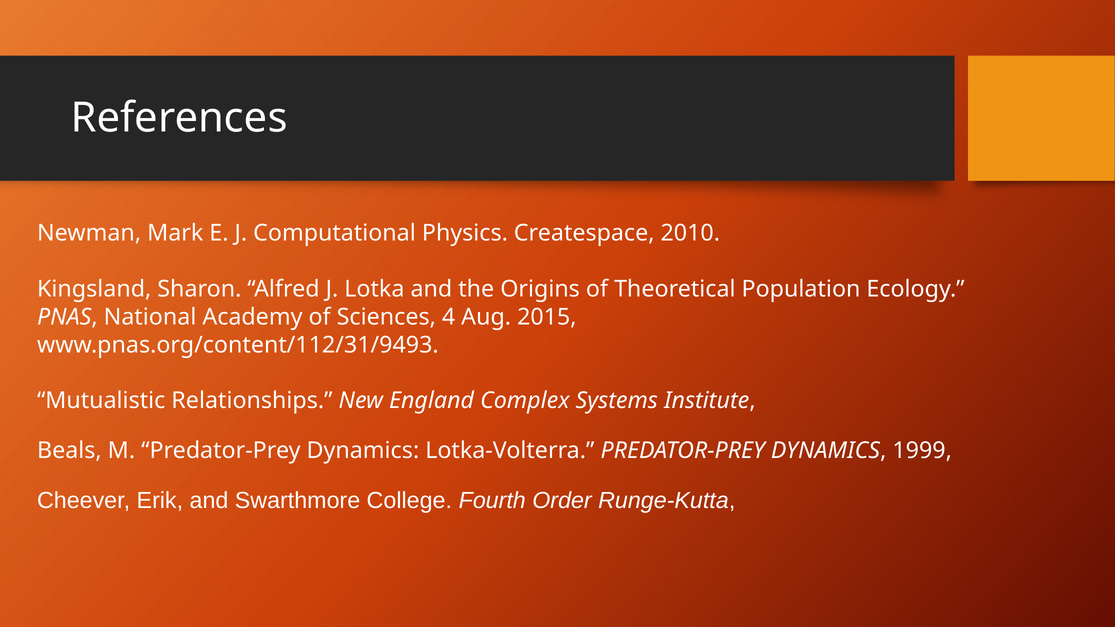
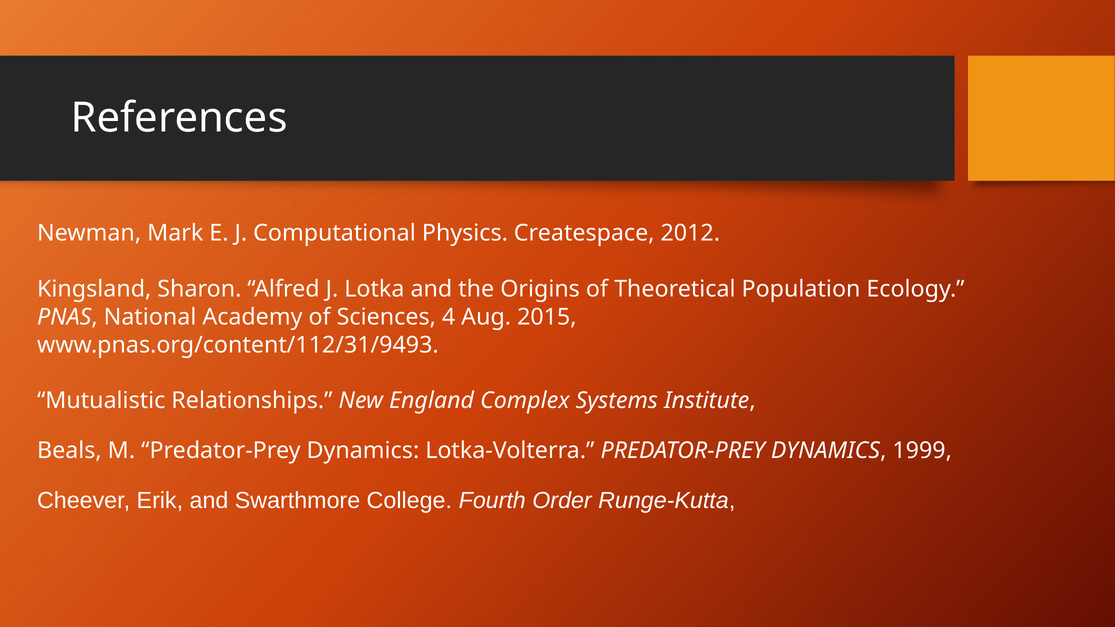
2010: 2010 -> 2012
